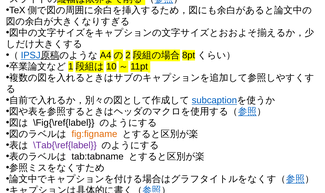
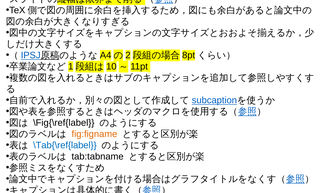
\Tab{\ref{label colour: purple -> blue
